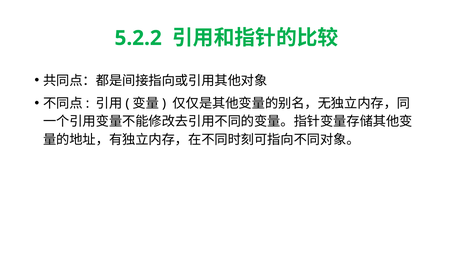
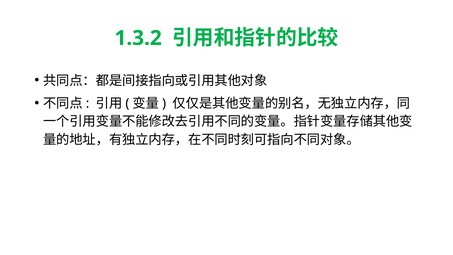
5.2.2: 5.2.2 -> 1.3.2
